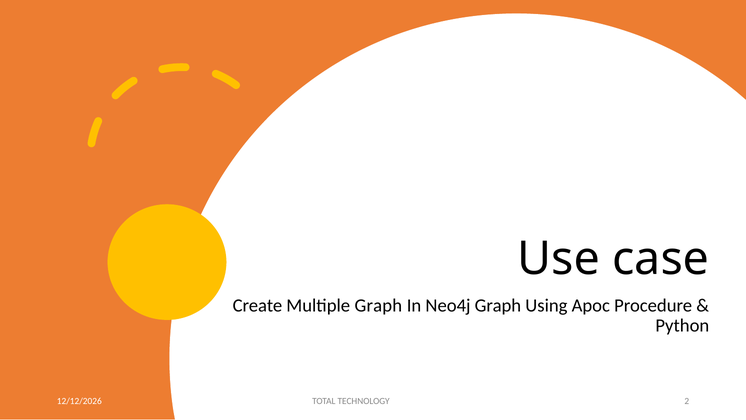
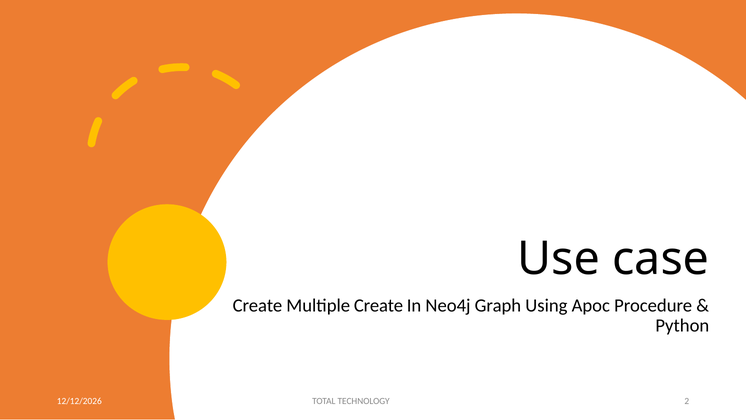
Multiple Graph: Graph -> Create
